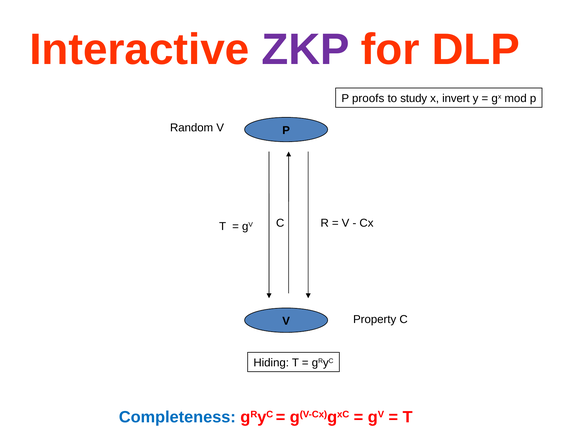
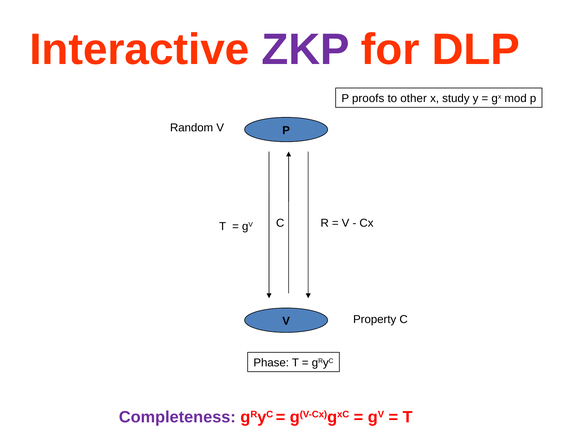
study: study -> other
invert: invert -> study
Hiding: Hiding -> Phase
Completeness colour: blue -> purple
